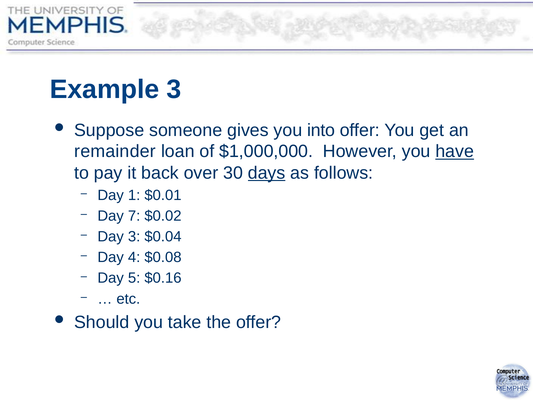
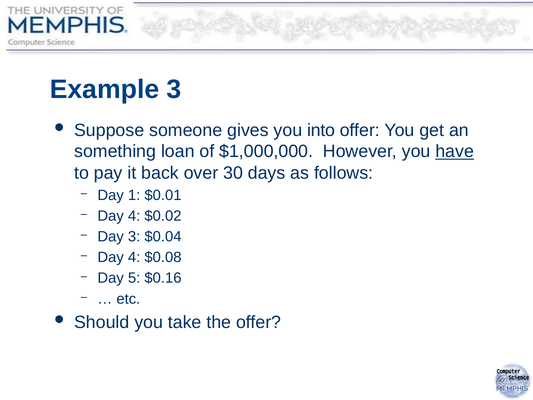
remainder: remainder -> something
days underline: present -> none
7 at (134, 216): 7 -> 4
